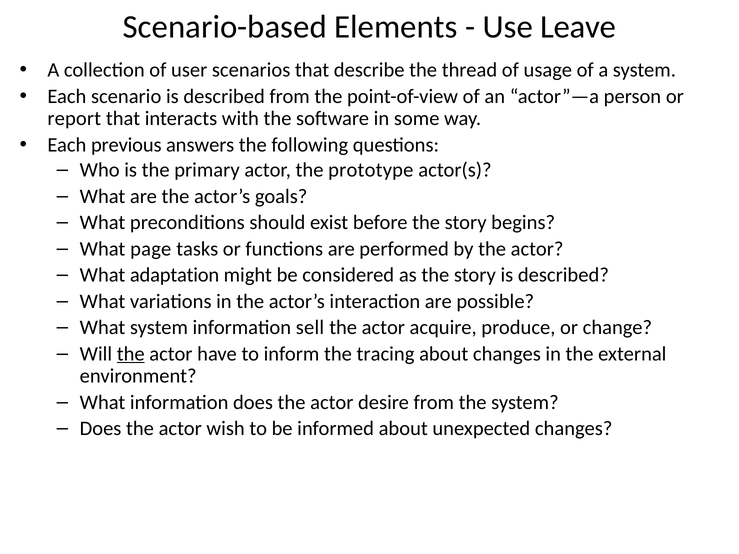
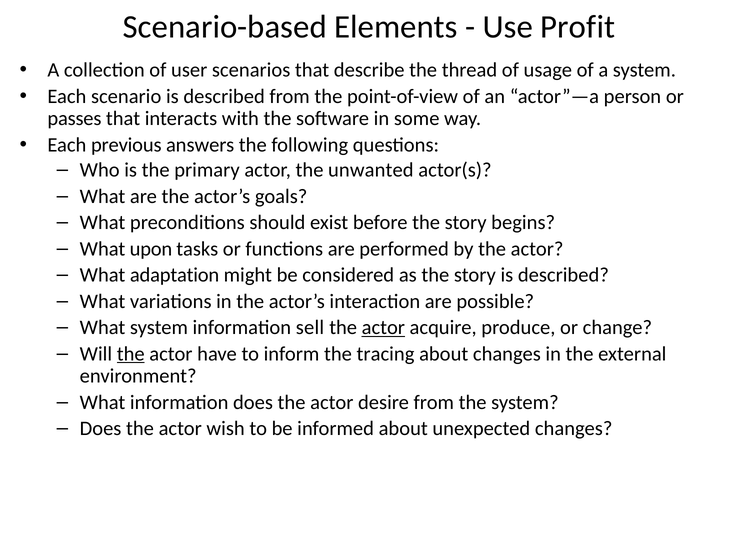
Leave: Leave -> Profit
report: report -> passes
prototype: prototype -> unwanted
page: page -> upon
actor at (383, 328) underline: none -> present
